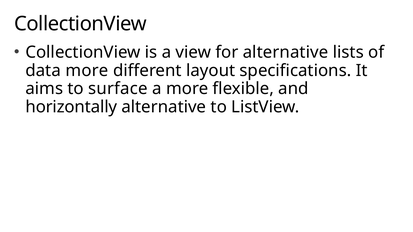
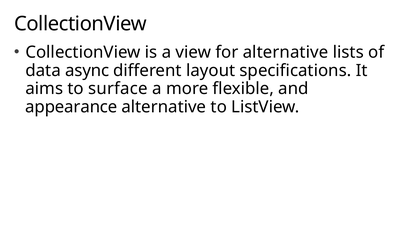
data more: more -> async
horizontally: horizontally -> appearance
